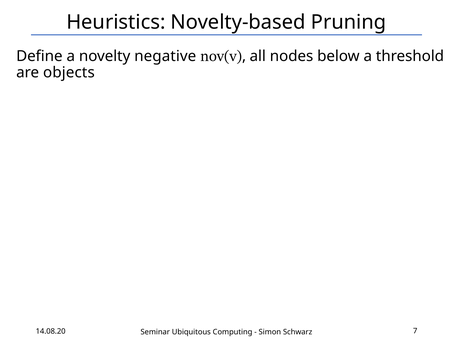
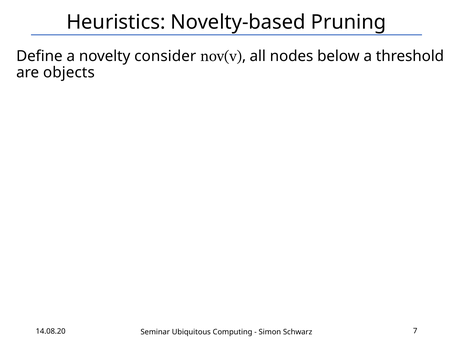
negative: negative -> consider
